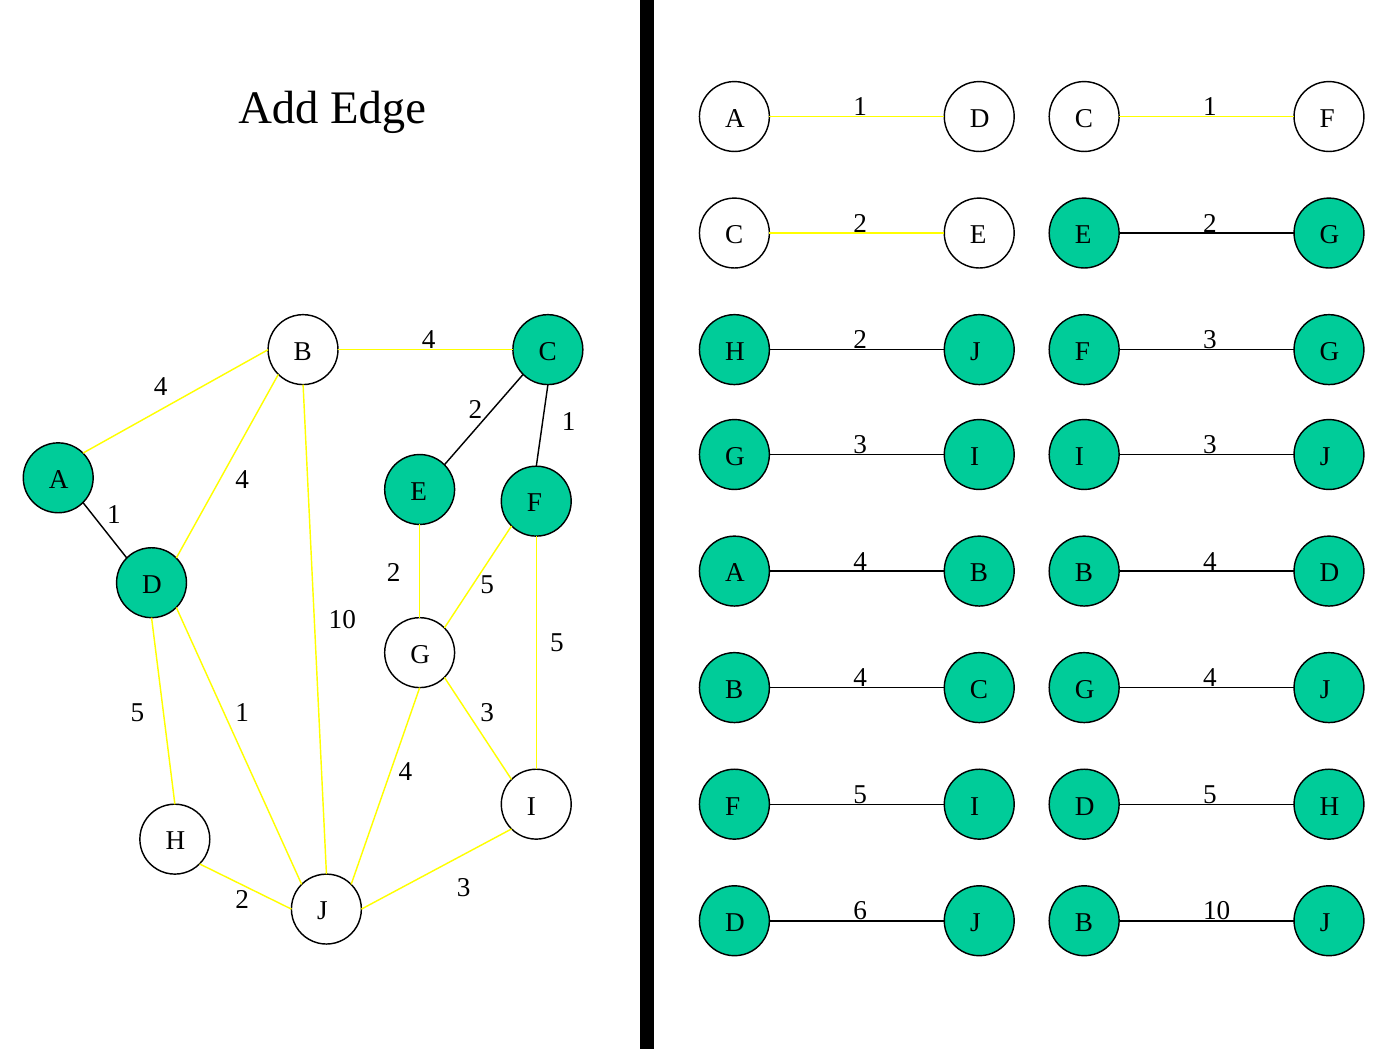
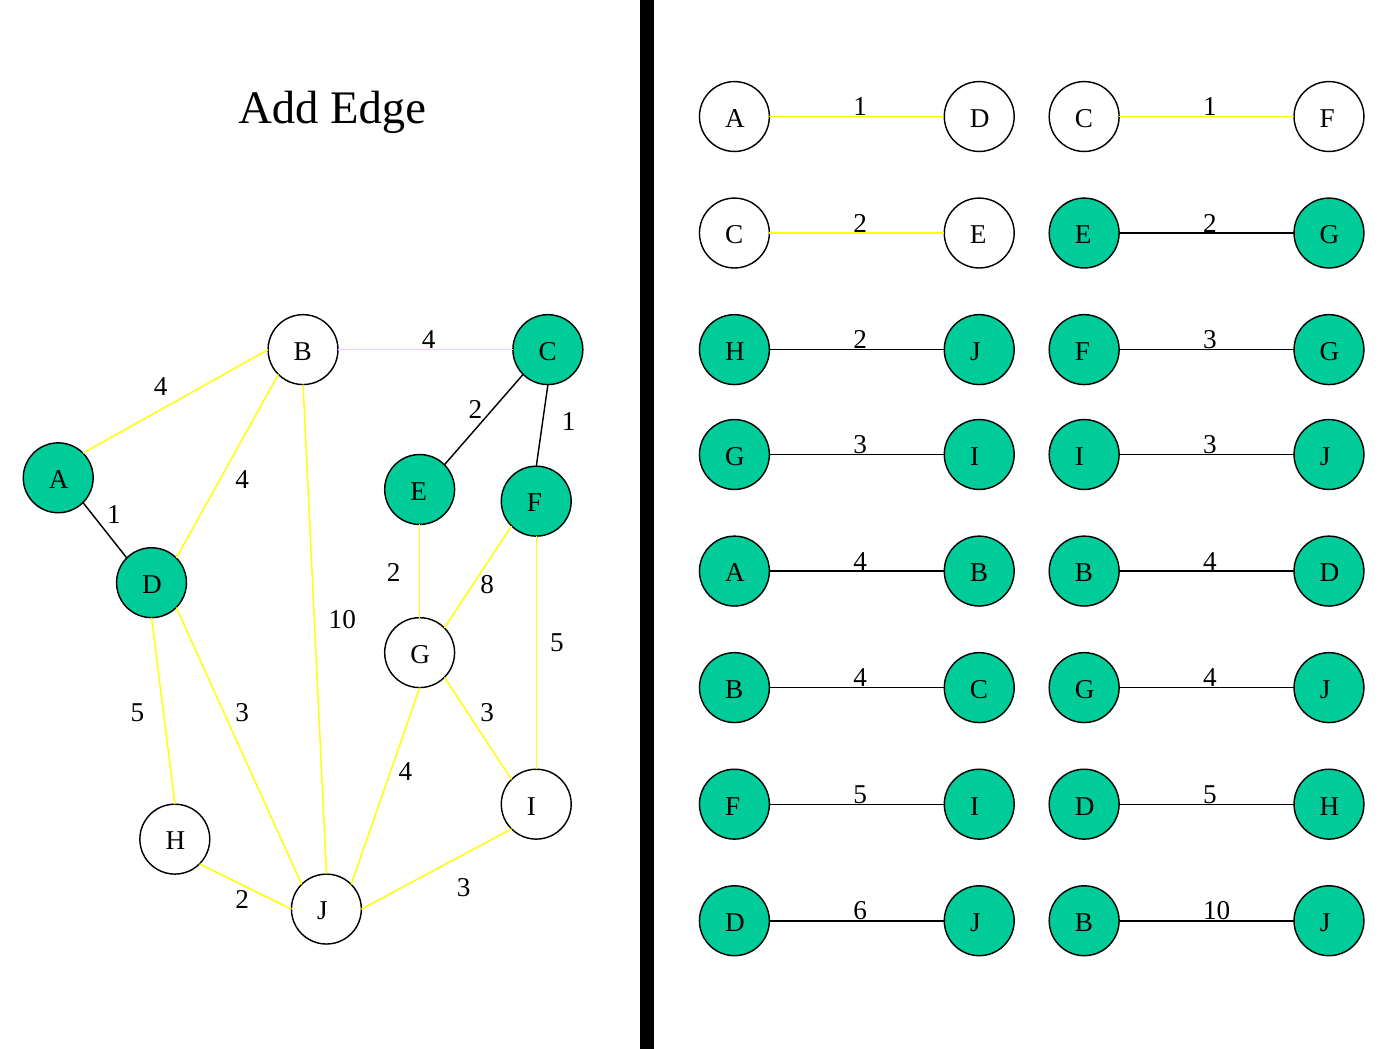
5 at (487, 585): 5 -> 8
1 at (242, 713): 1 -> 3
